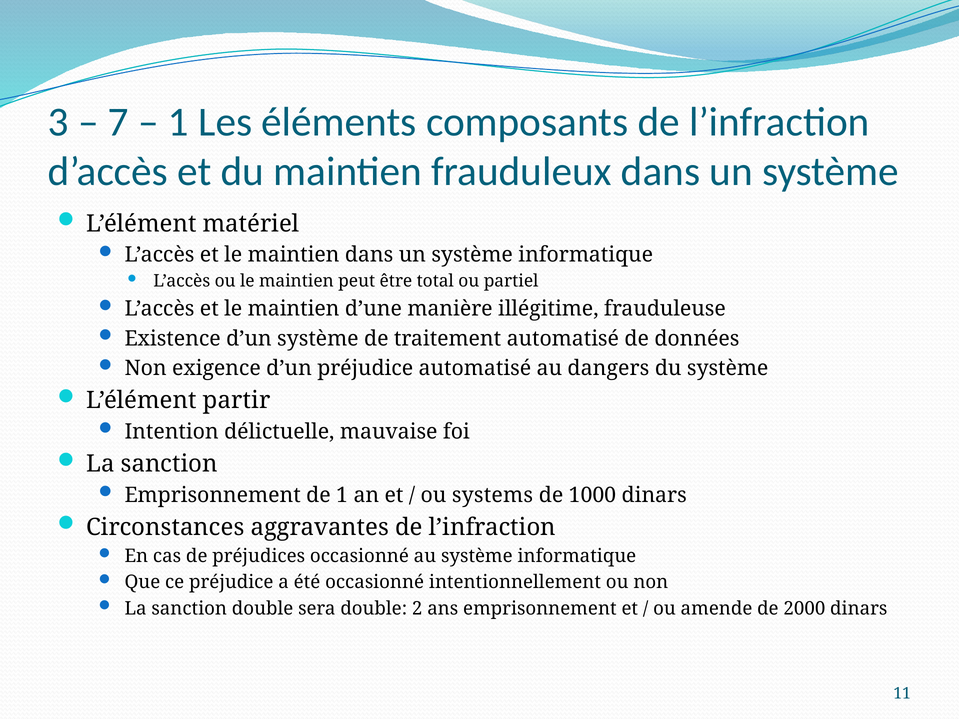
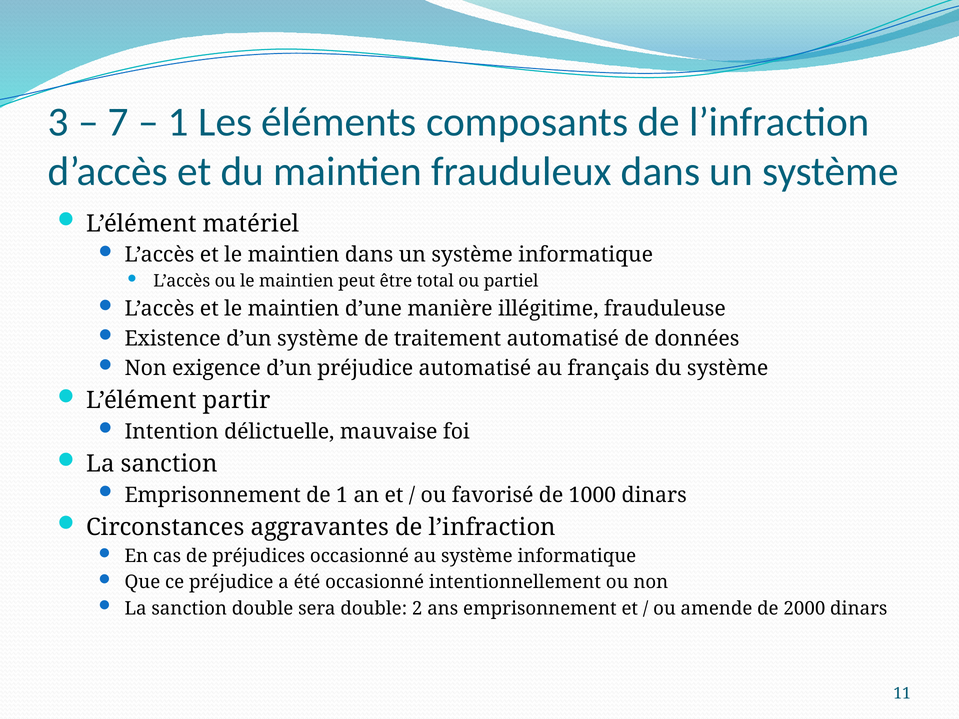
dangers: dangers -> français
systems: systems -> favorisé
